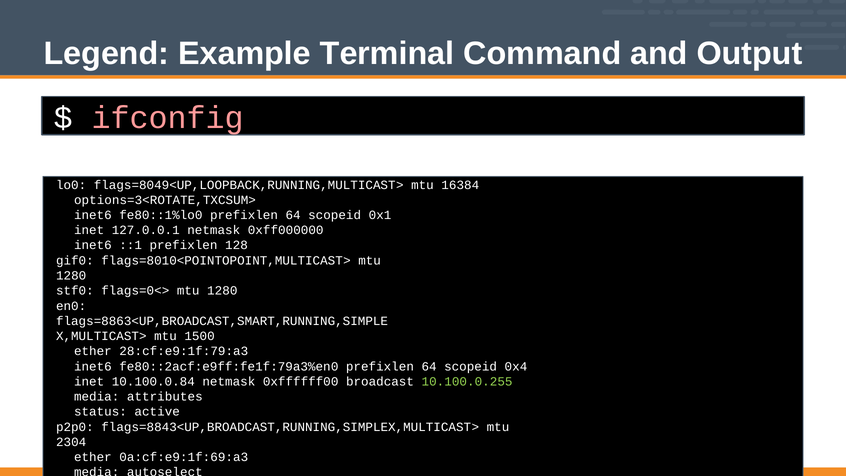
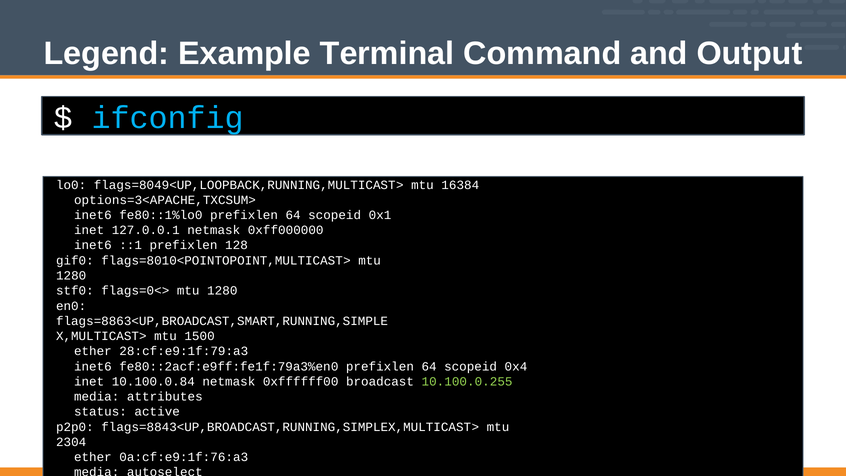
ifconfig colour: pink -> light blue
options=3<ROTATE,TXCSUM>: options=3<ROTATE,TXCSUM> -> options=3<APACHE,TXCSUM>
0a:cf:e9:1f:69:a3: 0a:cf:e9:1f:69:a3 -> 0a:cf:e9:1f:76:a3
